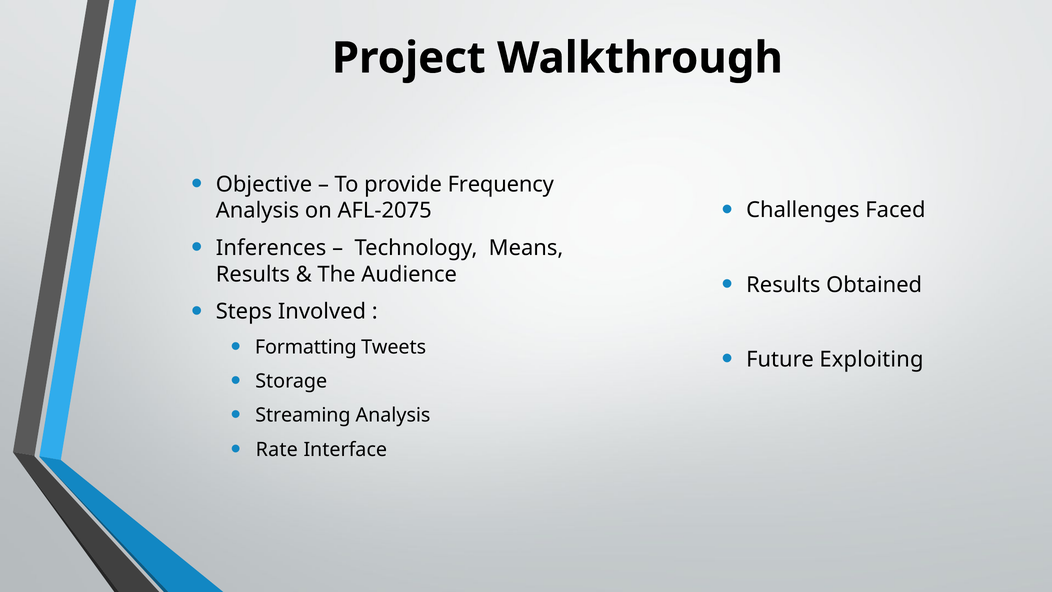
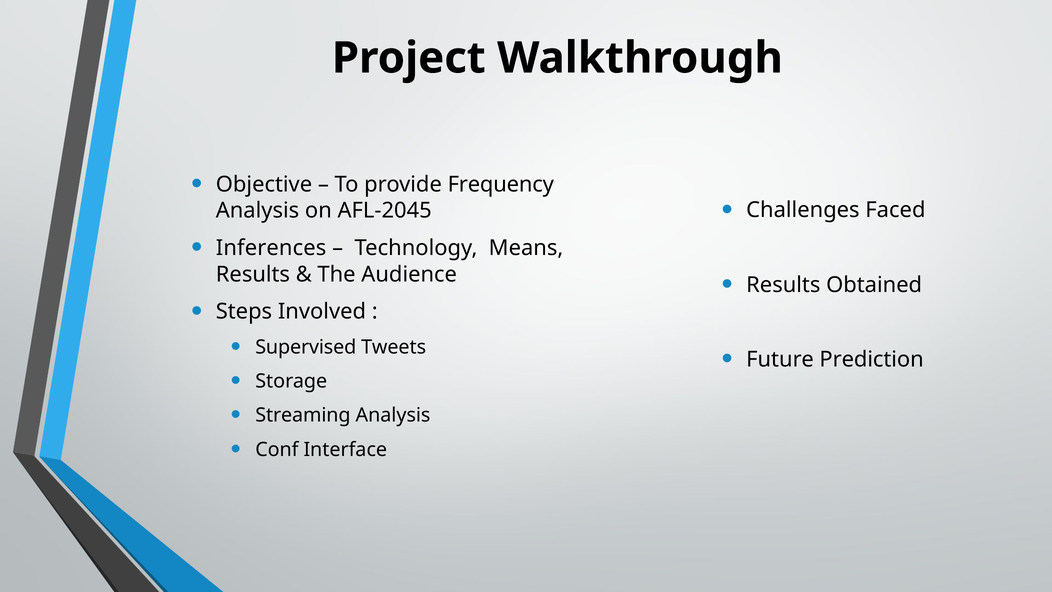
AFL-2075: AFL-2075 -> AFL-2045
Formatting: Formatting -> Supervised
Exploiting: Exploiting -> Prediction
Rate: Rate -> Conf
